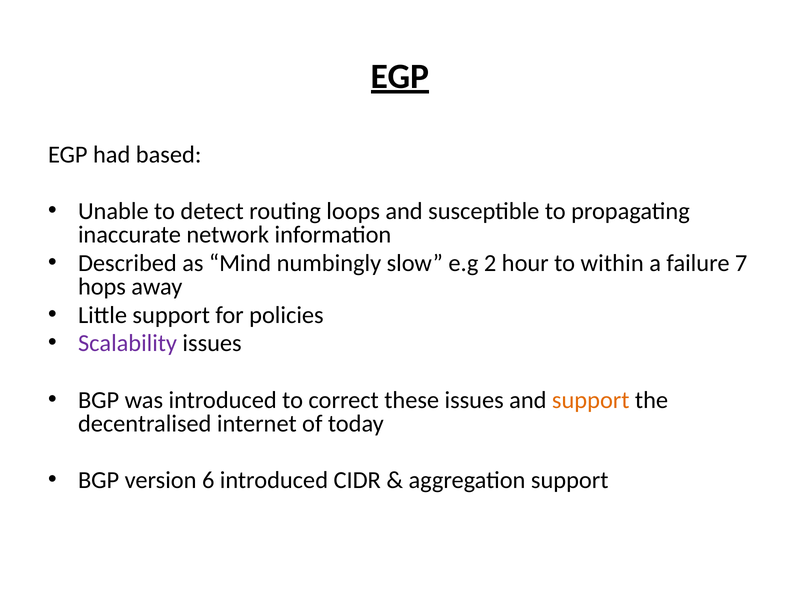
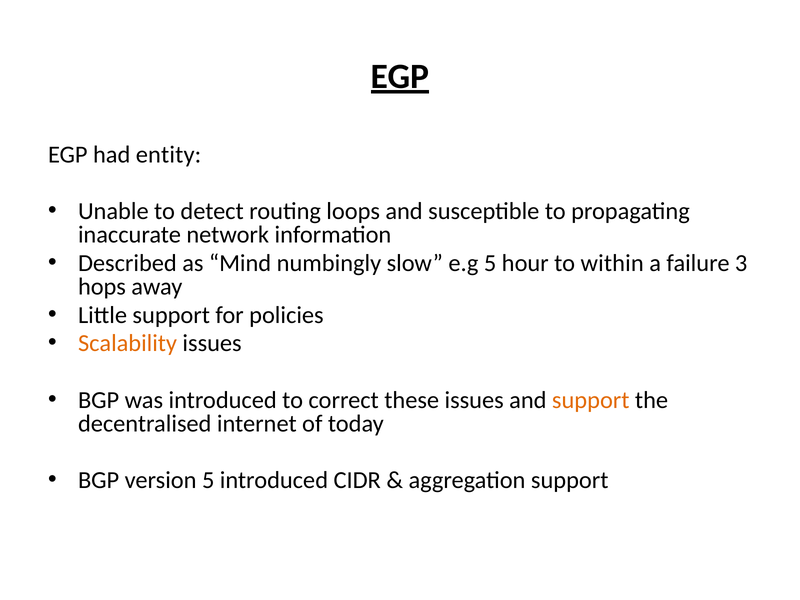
based: based -> entity
e.g 2: 2 -> 5
7: 7 -> 3
Scalability colour: purple -> orange
version 6: 6 -> 5
